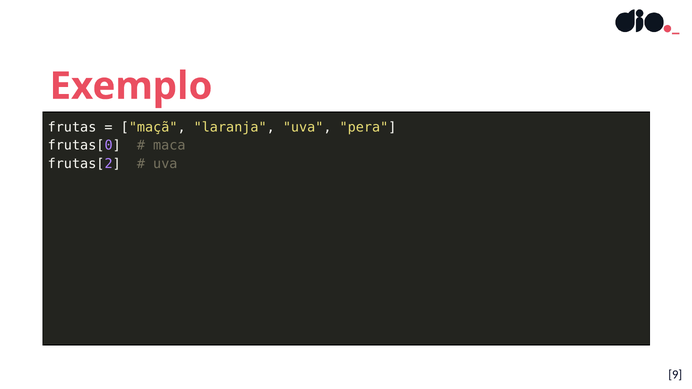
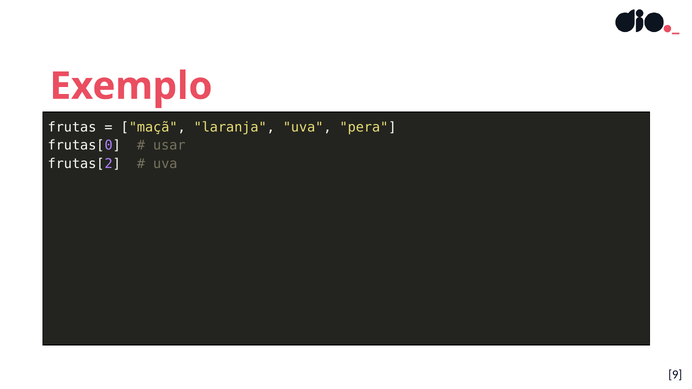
maca: maca -> usar
